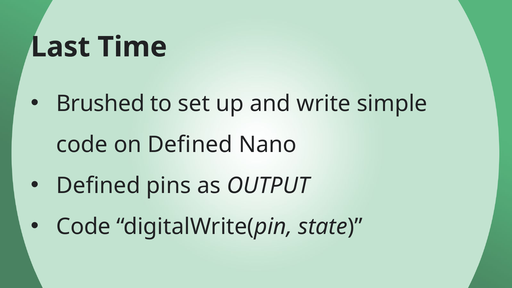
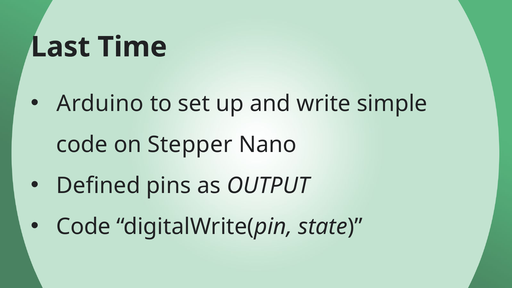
Brushed: Brushed -> Arduino
on Defined: Defined -> Stepper
